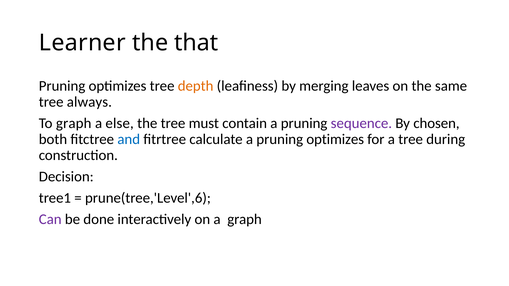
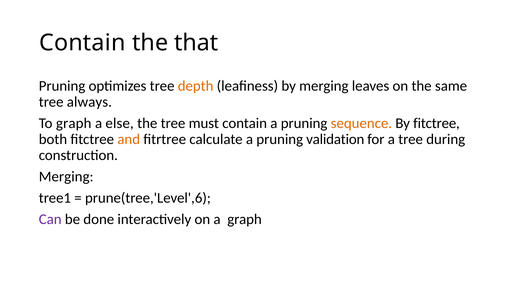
Learner at (82, 43): Learner -> Contain
sequence colour: purple -> orange
By chosen: chosen -> fitctree
and colour: blue -> orange
a pruning optimizes: optimizes -> validation
Decision at (66, 177): Decision -> Merging
